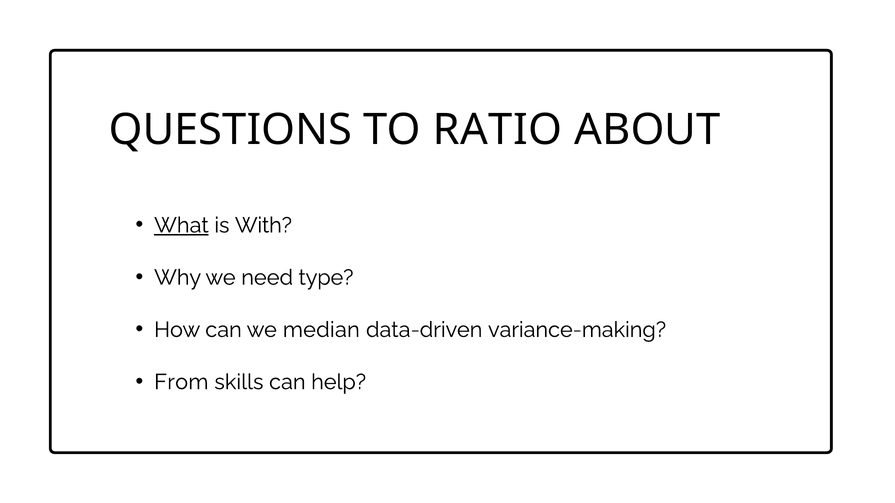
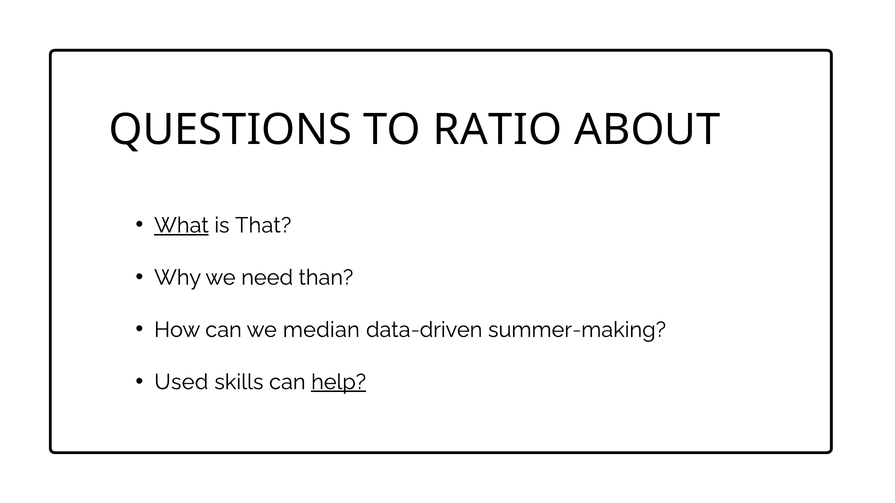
With: With -> That
type: type -> than
variance-making: variance-making -> summer-making
From: From -> Used
help underline: none -> present
